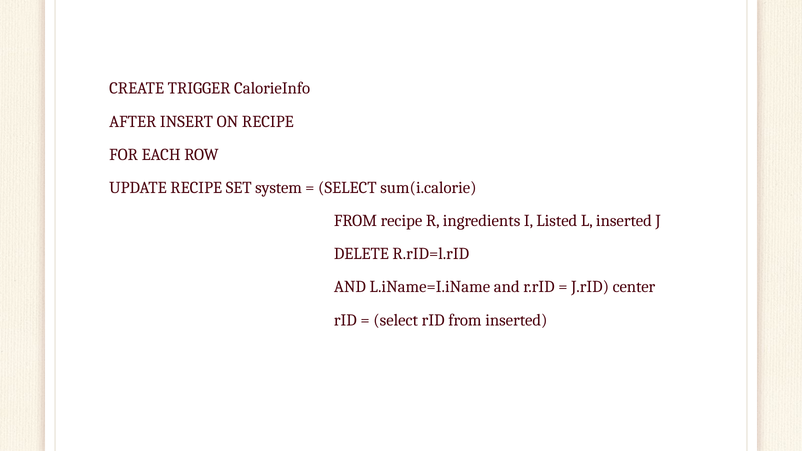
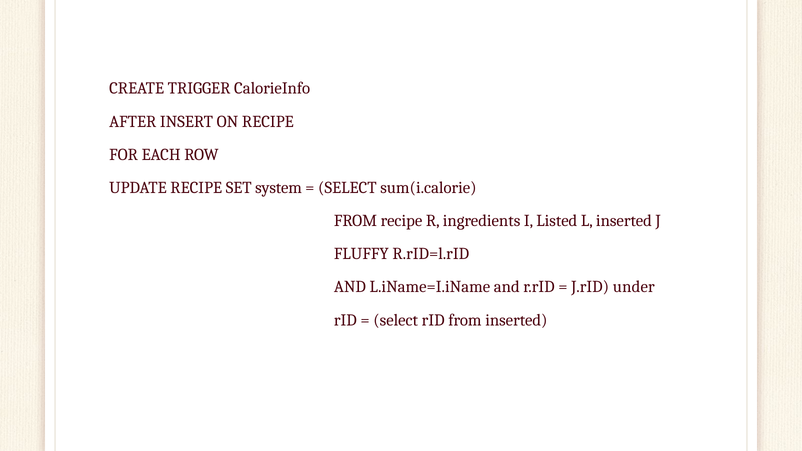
DELETE: DELETE -> FLUFFY
center: center -> under
